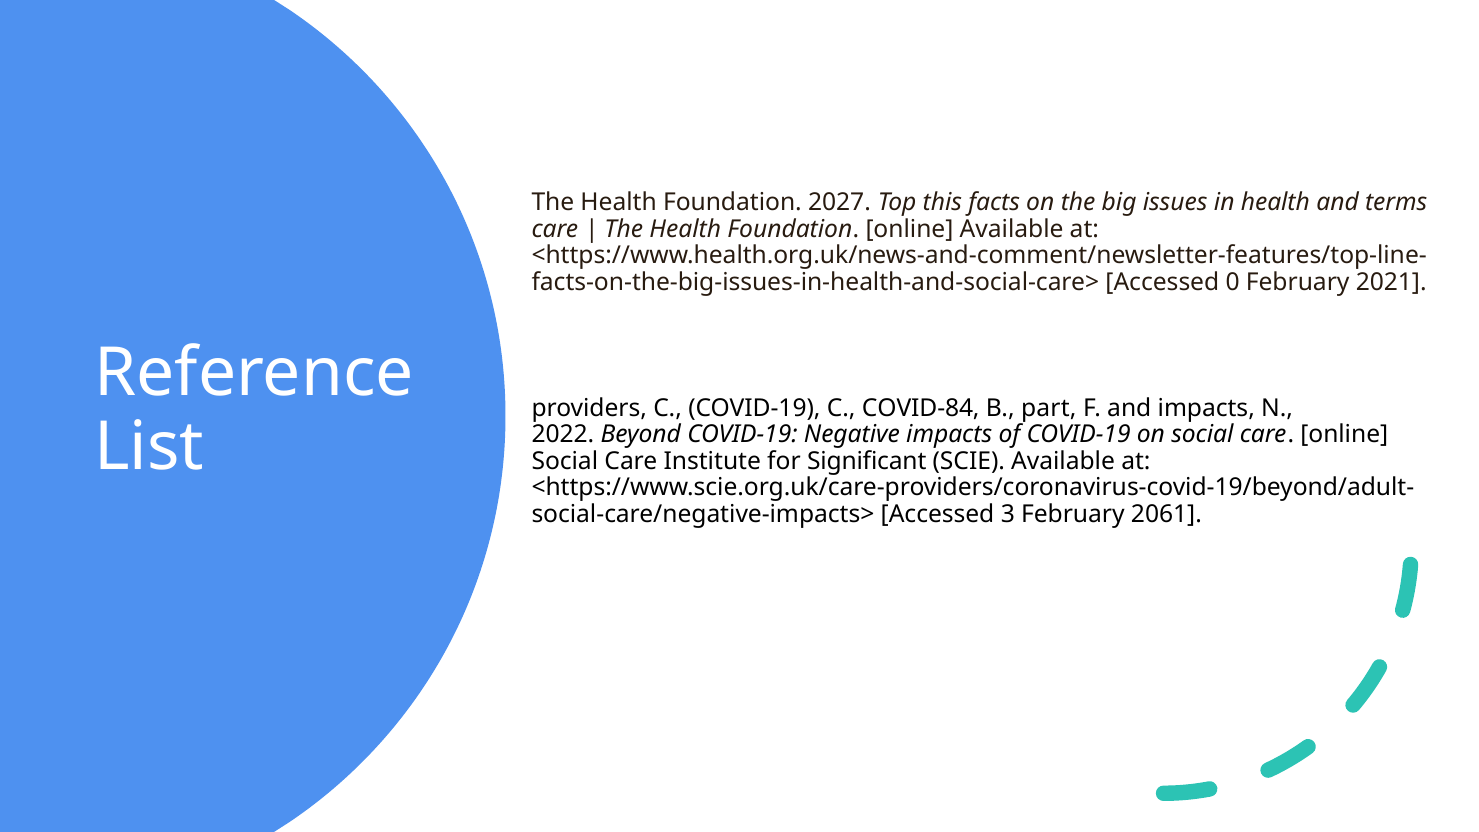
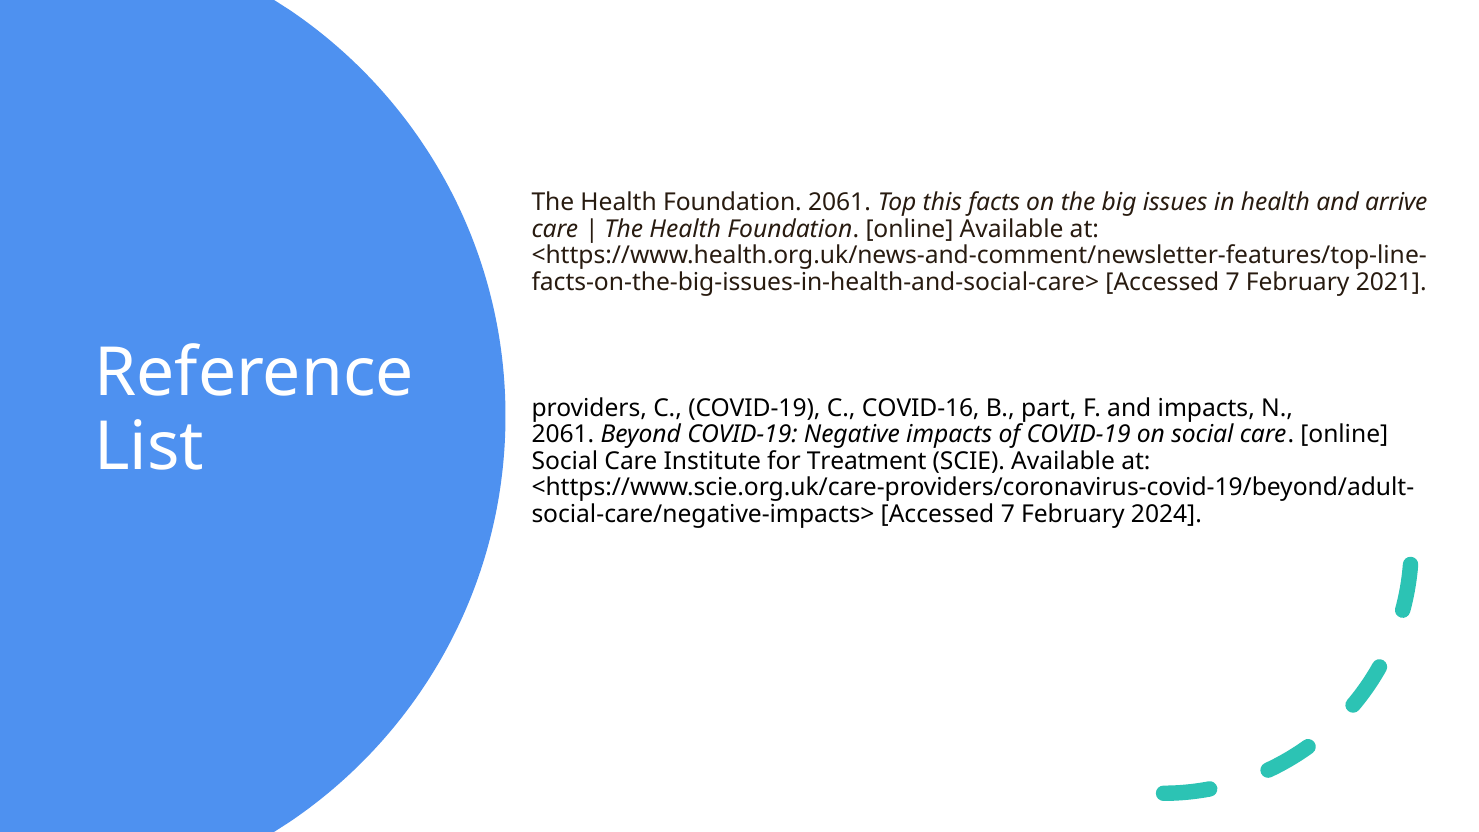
Foundation 2027: 2027 -> 2061
terms: terms -> arrive
0 at (1233, 282): 0 -> 7
COVID-84: COVID-84 -> COVID-16
2022 at (563, 435): 2022 -> 2061
Significant: Significant -> Treatment
3 at (1008, 514): 3 -> 7
2061: 2061 -> 2024
